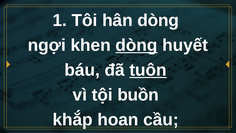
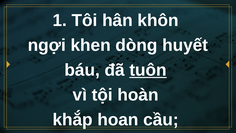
hân dòng: dòng -> khôn
dòng at (136, 45) underline: present -> none
buồn: buồn -> hoàn
